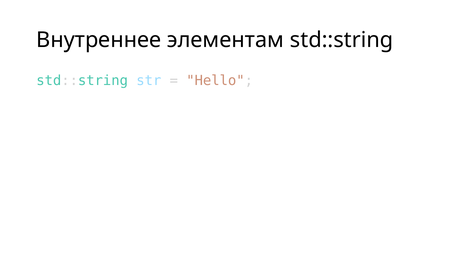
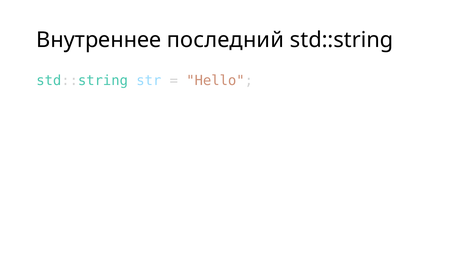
элементам: элементам -> последний
